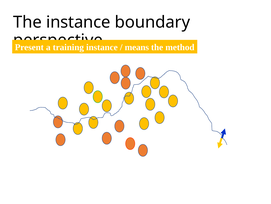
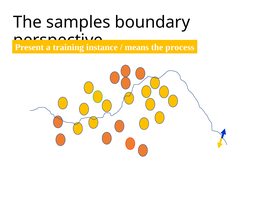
The instance: instance -> samples
method: method -> process
